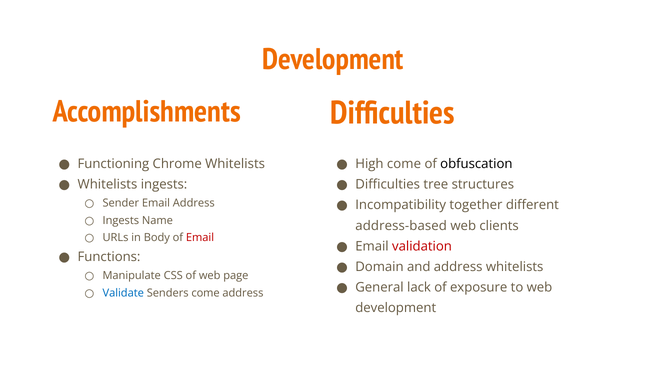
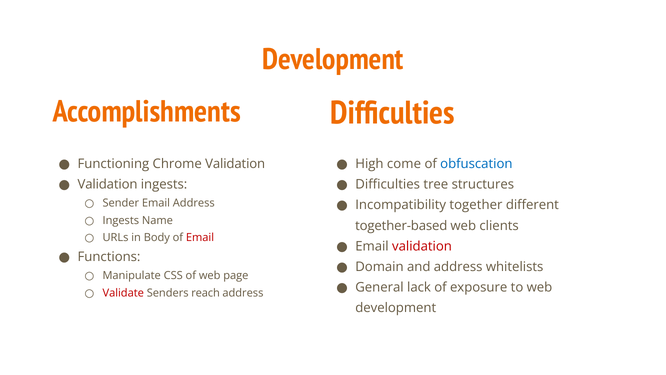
Chrome Whitelists: Whitelists -> Validation
obfuscation colour: black -> blue
Whitelists at (107, 184): Whitelists -> Validation
address-based: address-based -> together-based
Validate colour: blue -> red
Senders come: come -> reach
